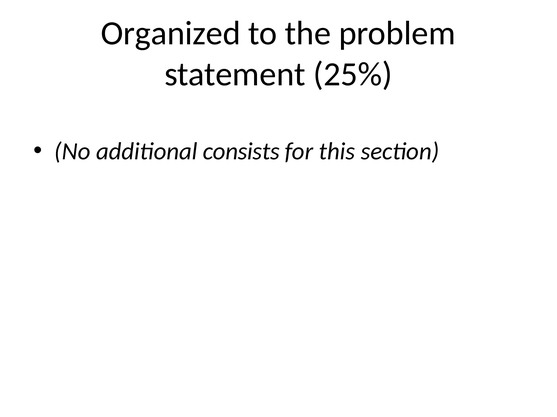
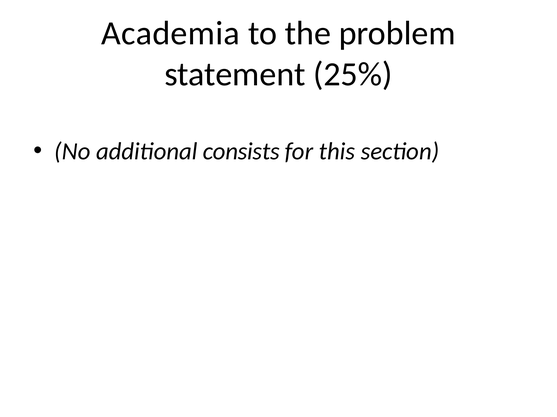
Organized: Organized -> Academia
